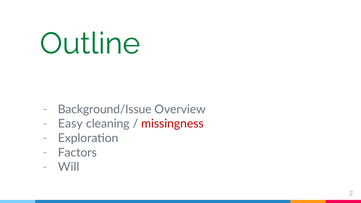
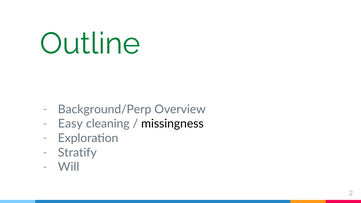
Background/Issue: Background/Issue -> Background/Perp
missingness colour: red -> black
Factors: Factors -> Stratify
